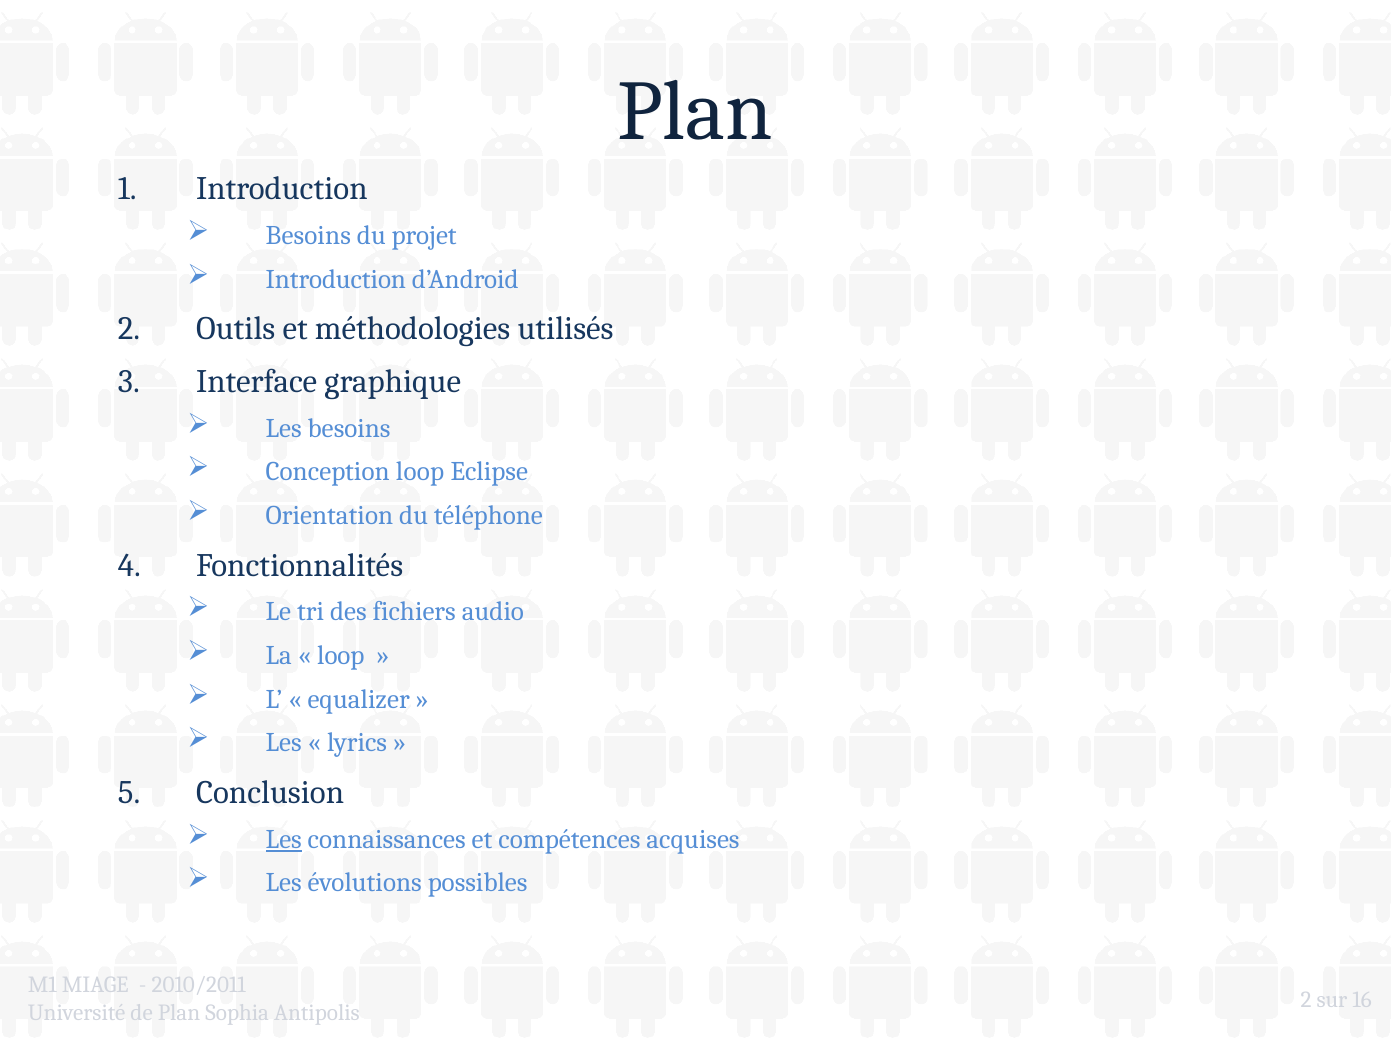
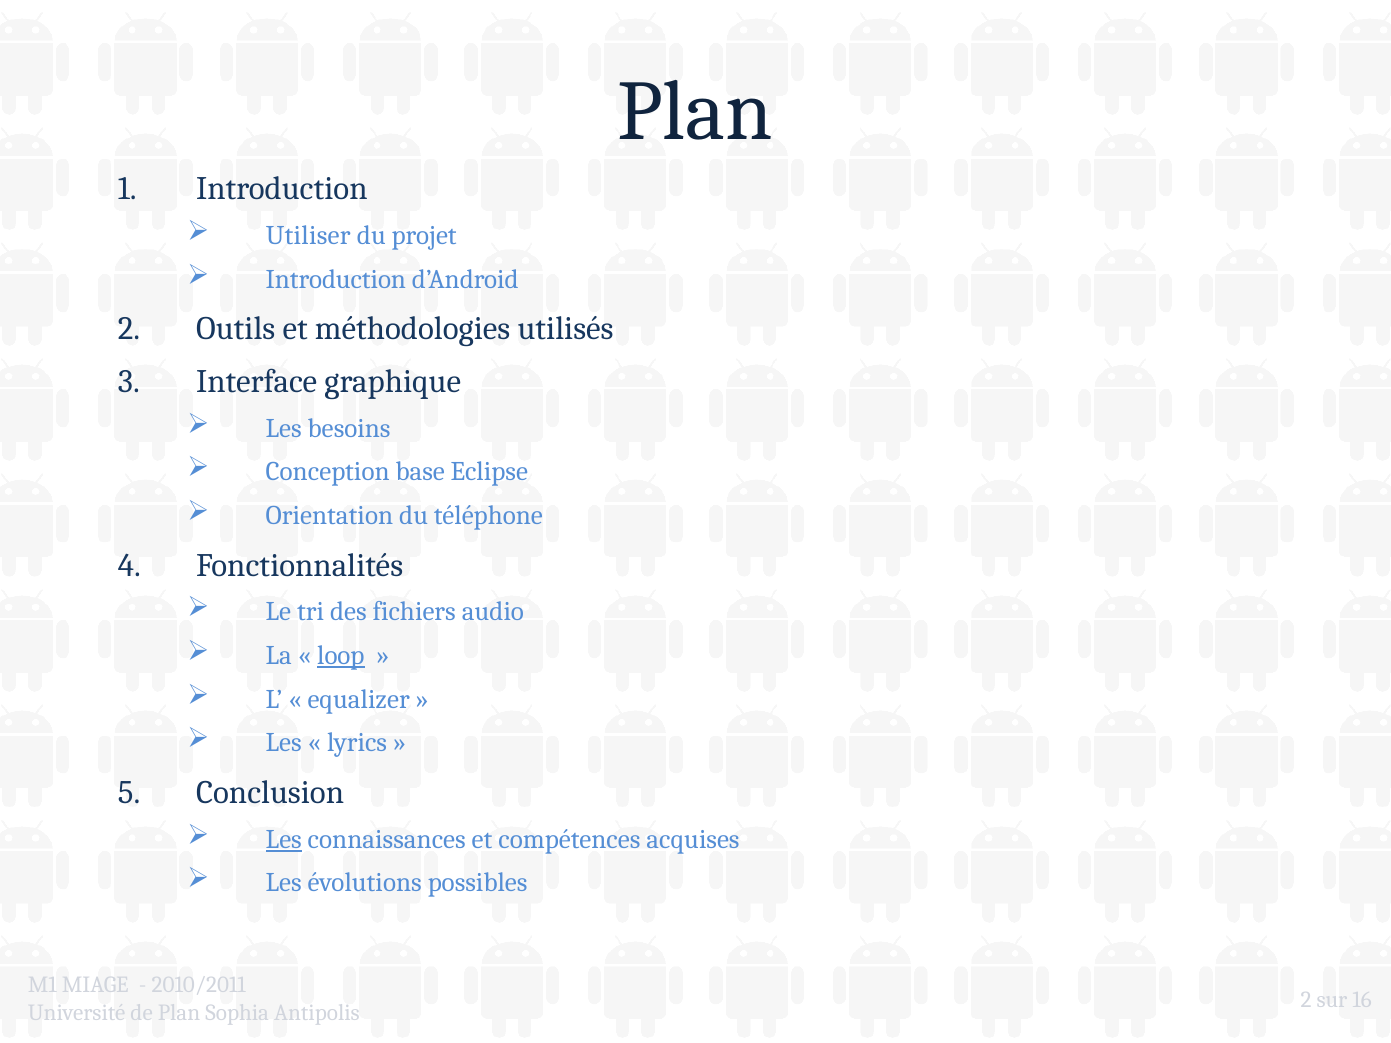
Besoins at (308, 236): Besoins -> Utiliser
Conception loop: loop -> base
loop at (341, 656) underline: none -> present
